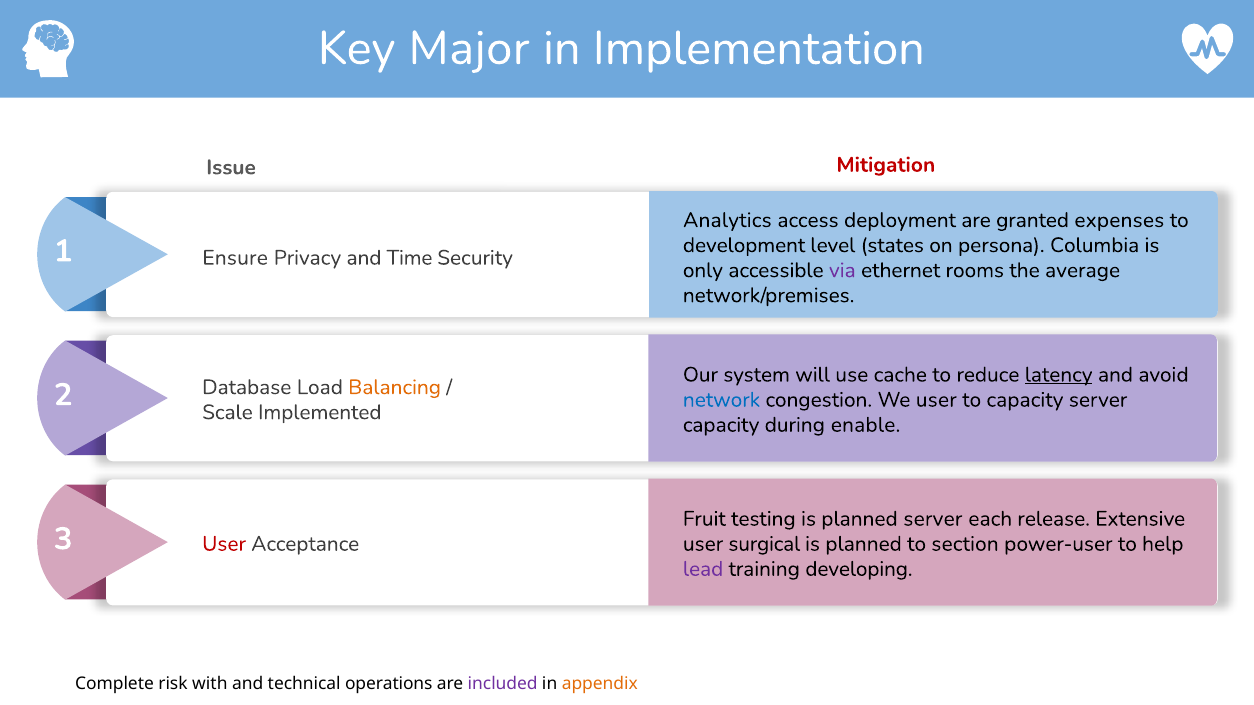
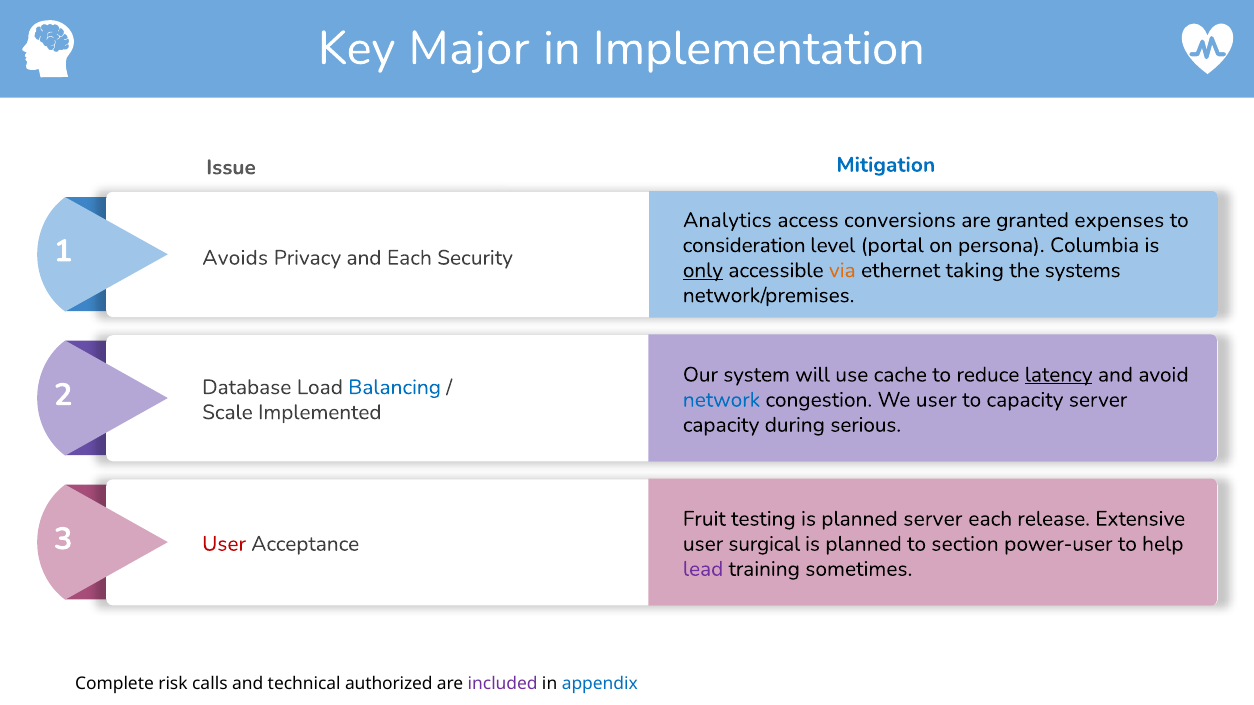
Mitigation colour: red -> blue
deployment: deployment -> conversions
development: development -> consideration
states: states -> portal
Ensure: Ensure -> Avoids
and Time: Time -> Each
only underline: none -> present
via colour: purple -> orange
rooms: rooms -> taking
average: average -> systems
Balancing colour: orange -> blue
enable: enable -> serious
developing: developing -> sometimes
with: with -> calls
operations: operations -> authorized
appendix colour: orange -> blue
